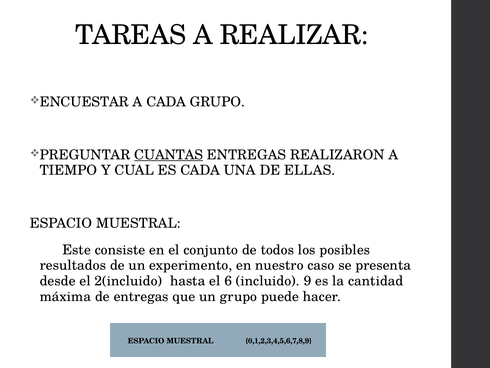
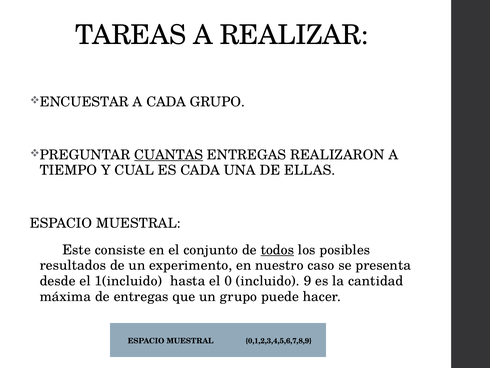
todos underline: none -> present
2(incluido: 2(incluido -> 1(incluido
6: 6 -> 0
